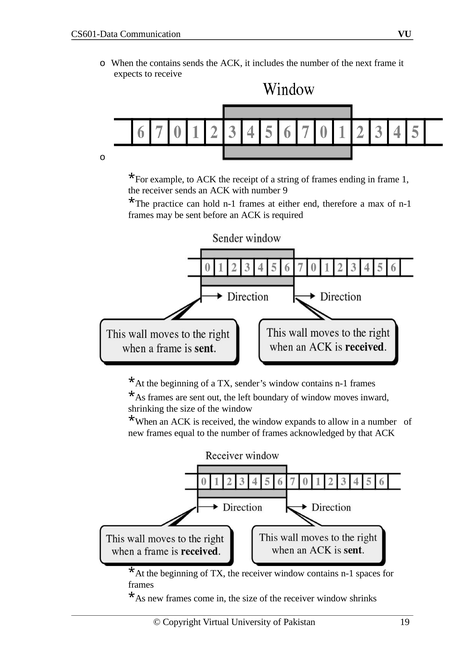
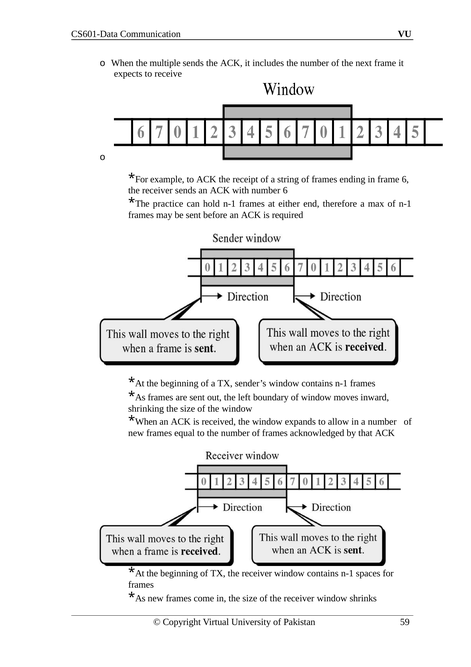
the contains: contains -> multiple
frame 1: 1 -> 6
number 9: 9 -> 6
19: 19 -> 59
